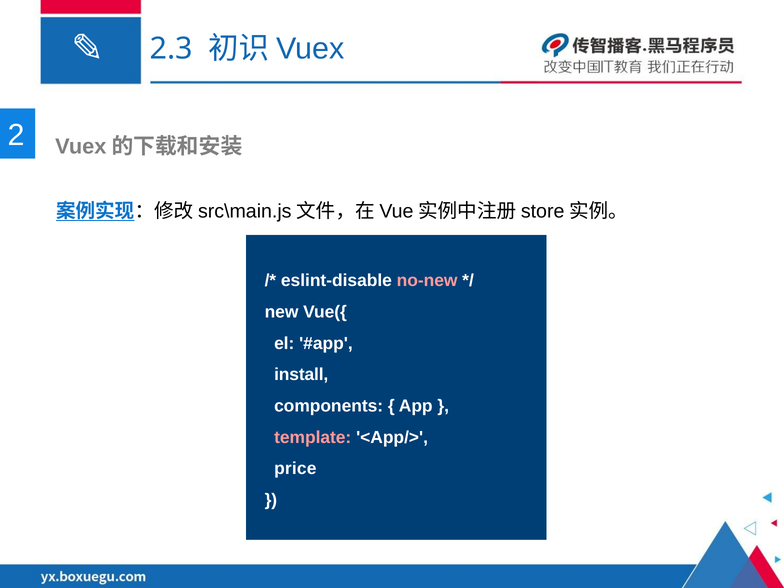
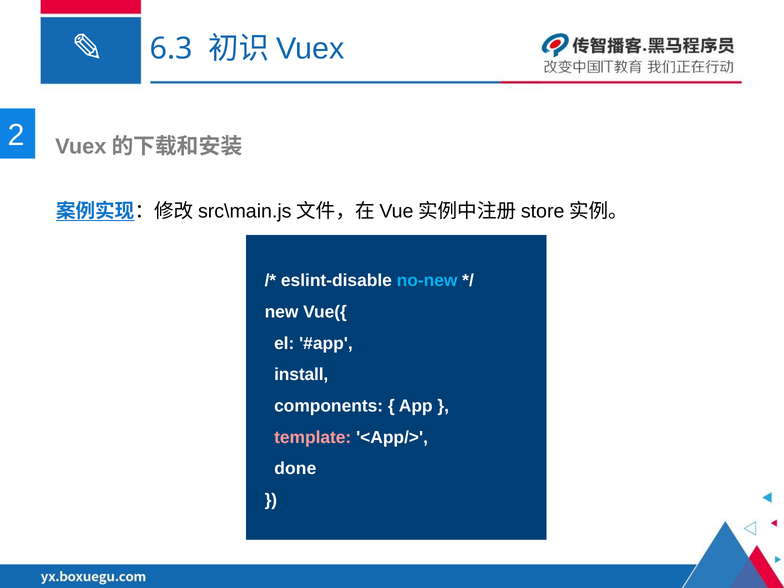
2.3: 2.3 -> 6.3
no-new colour: pink -> light blue
price: price -> done
